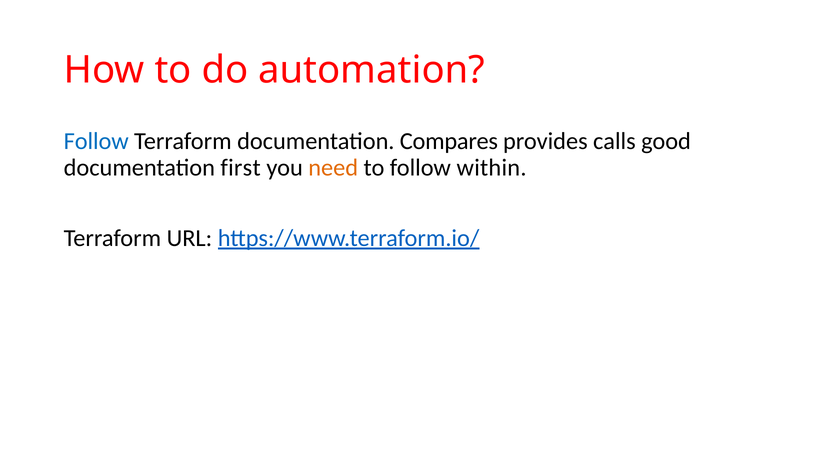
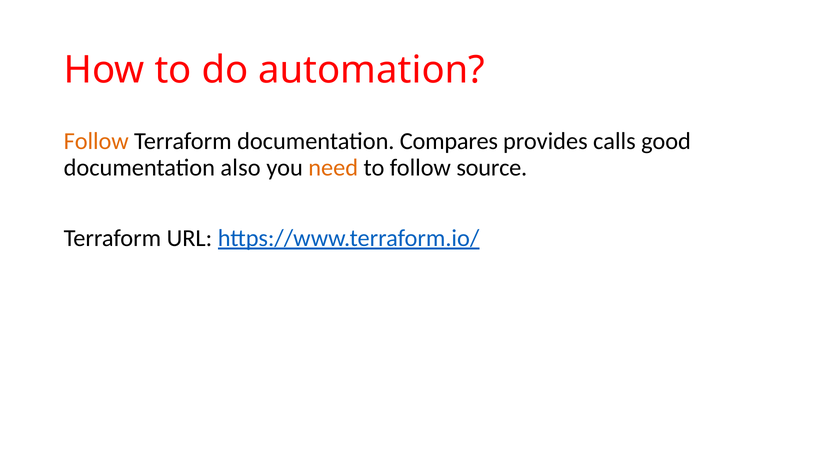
Follow at (96, 141) colour: blue -> orange
first: first -> also
within: within -> source
